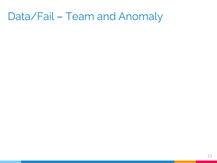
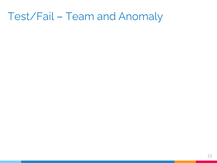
Data/Fail: Data/Fail -> Test/Fail
